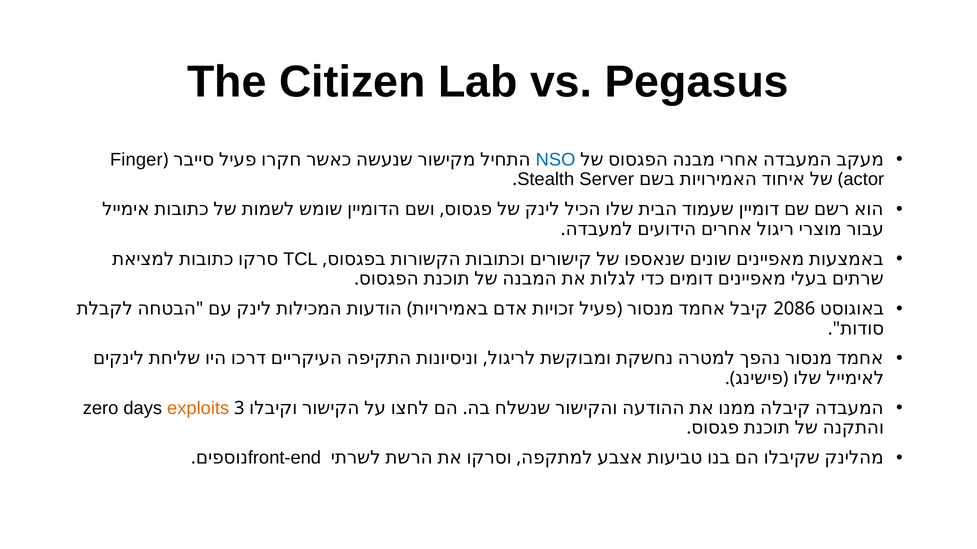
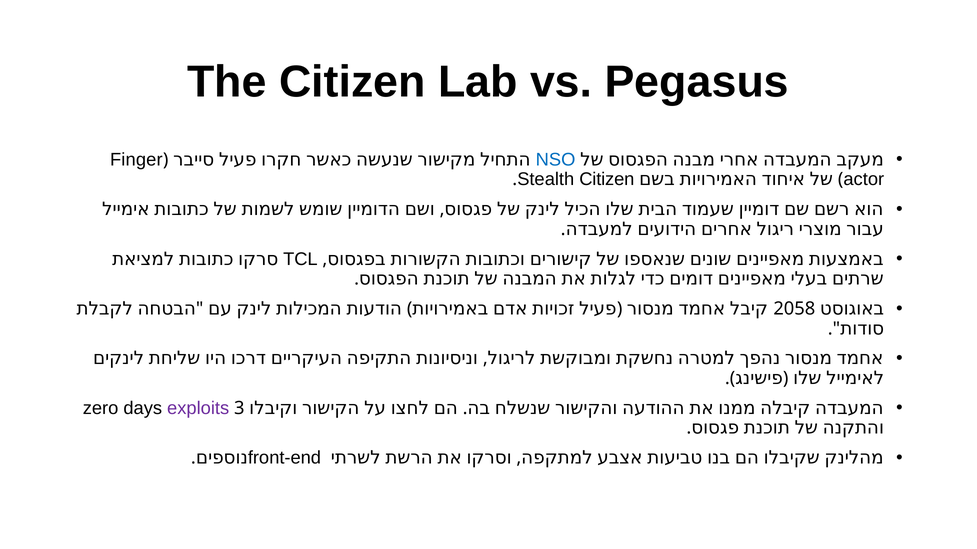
Stealth Server: Server -> Citizen
2086: 2086 -> 2058
exploits colour: orange -> purple
